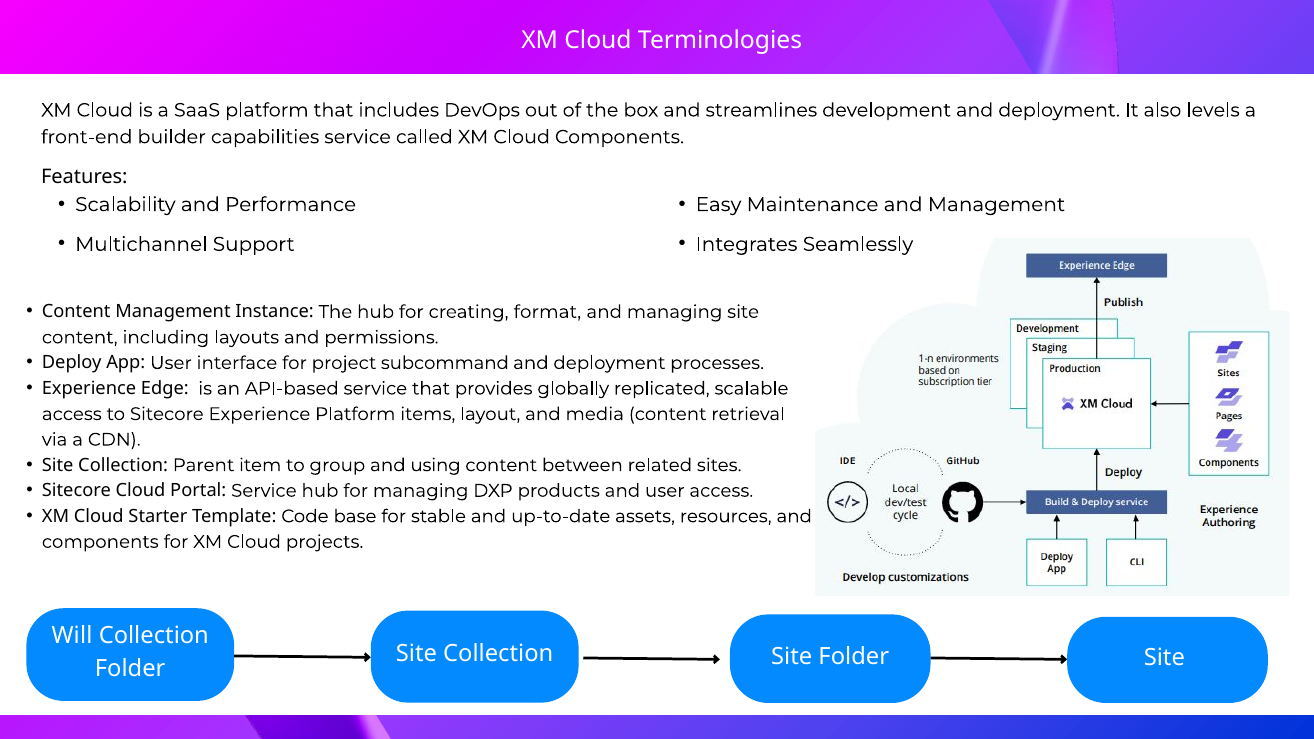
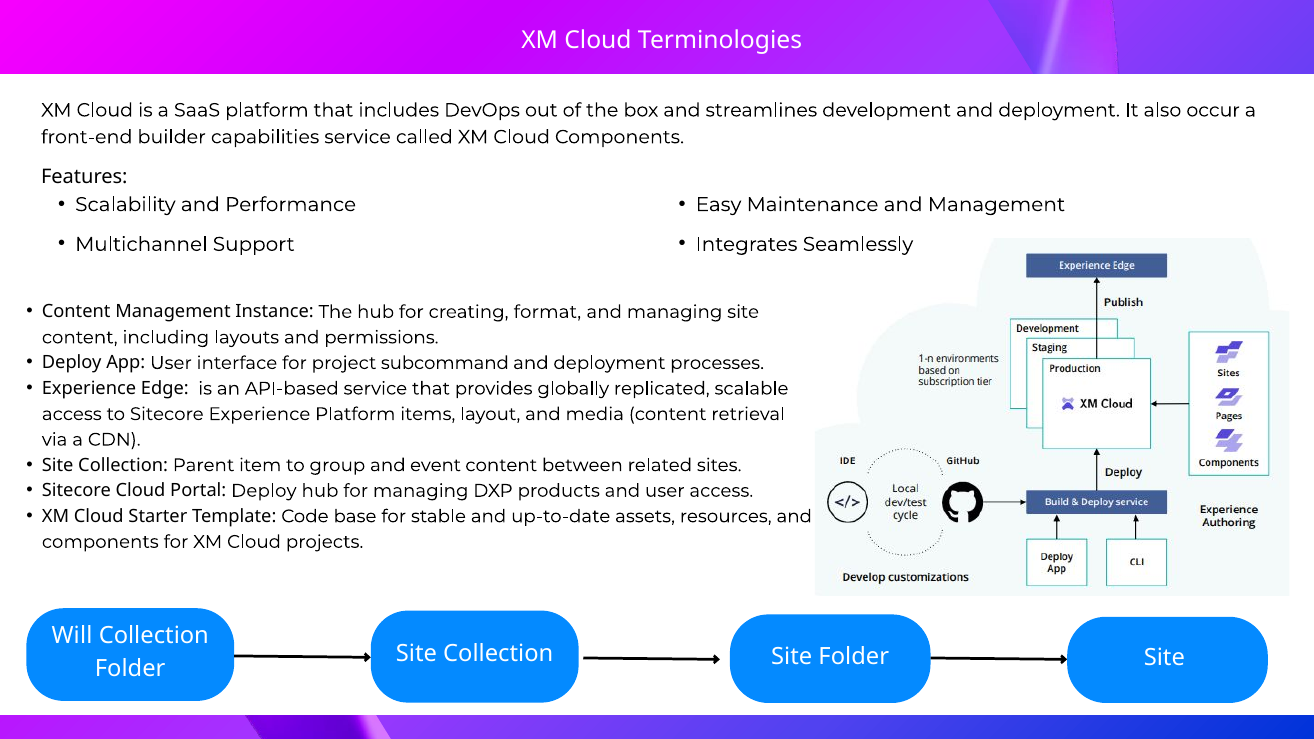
levels: levels -> occur
using: using -> event
Portal Service: Service -> Deploy
